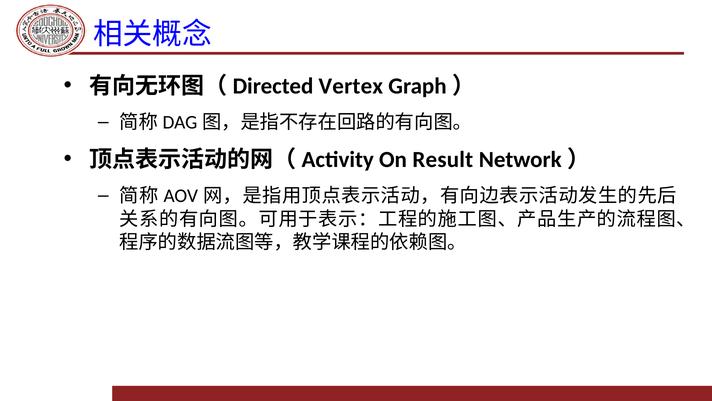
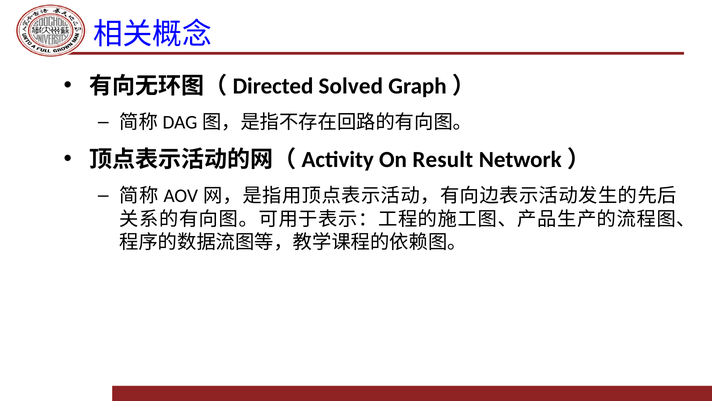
Vertex: Vertex -> Solved
